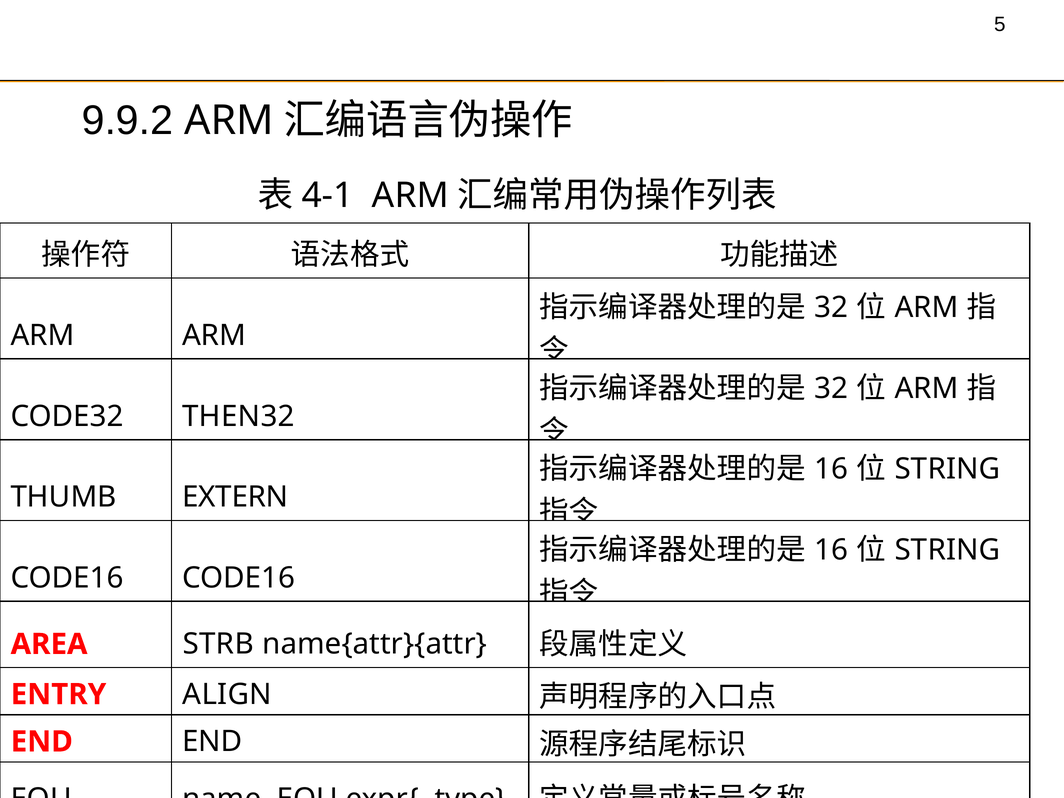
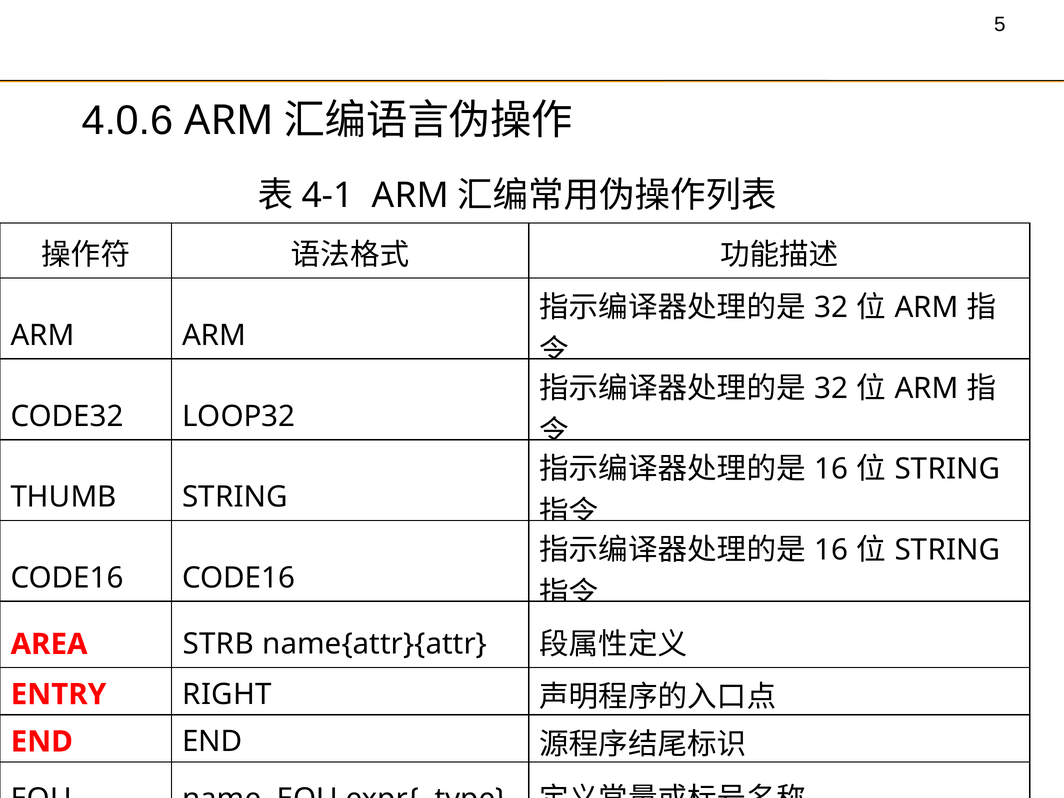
9.9.2: 9.9.2 -> 4.0.6
THEN32: THEN32 -> LOOP32
THUMB EXTERN: EXTERN -> STRING
ALIGN: ALIGN -> RIGHT
